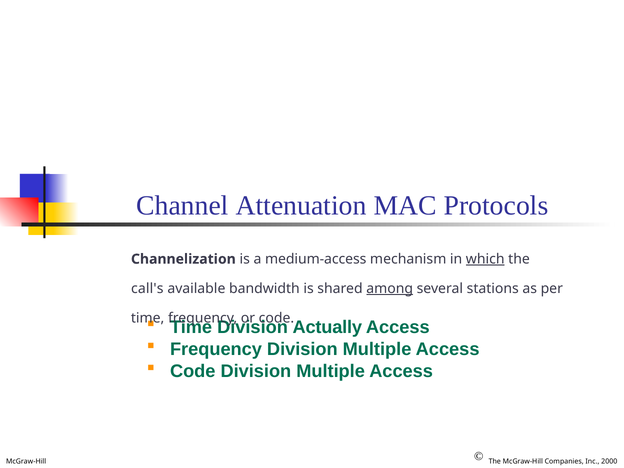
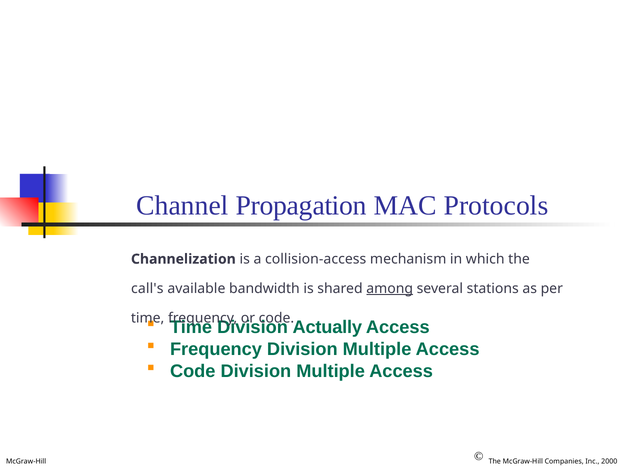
Attenuation: Attenuation -> Propagation
medium-access: medium-access -> collision-access
which underline: present -> none
